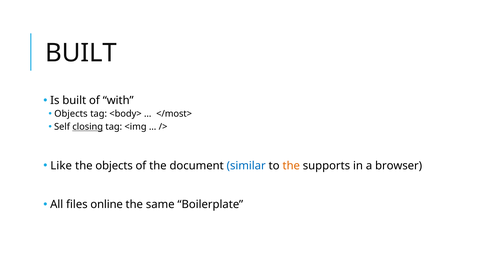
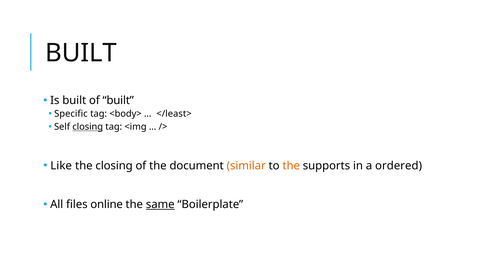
of with: with -> built
Objects at (71, 114): Objects -> Specific
</most>: </most> -> </least>
the objects: objects -> closing
similar colour: blue -> orange
browser: browser -> ordered
same underline: none -> present
